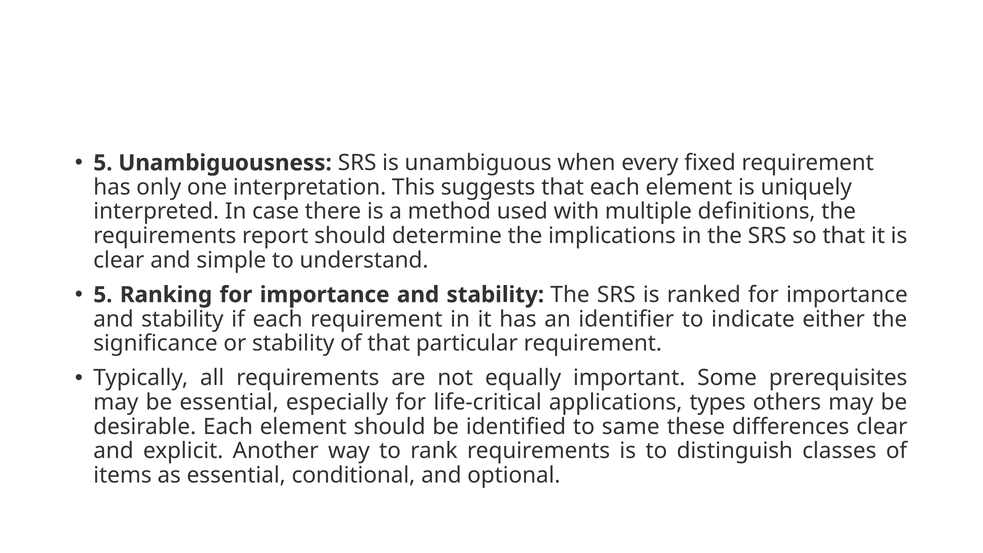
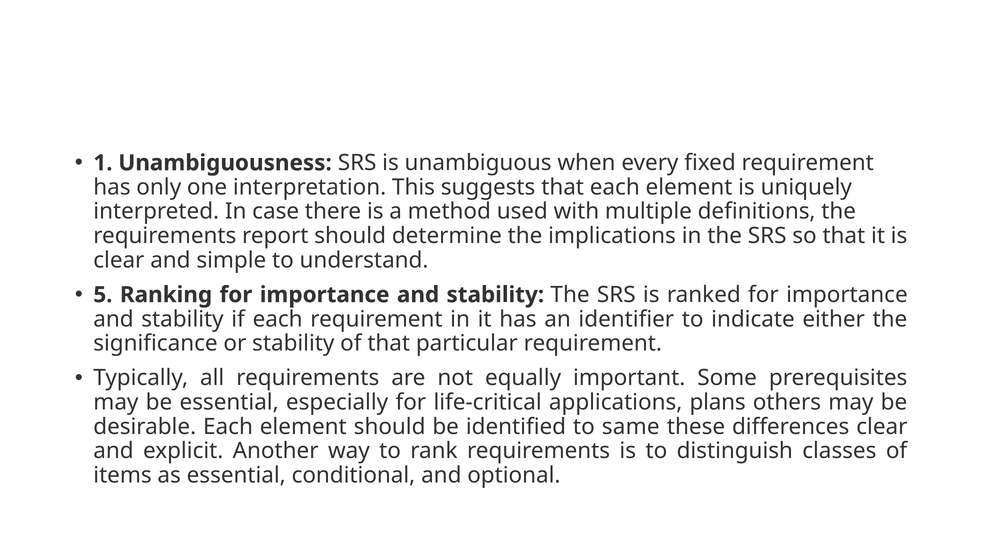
5 at (103, 163): 5 -> 1
types: types -> plans
